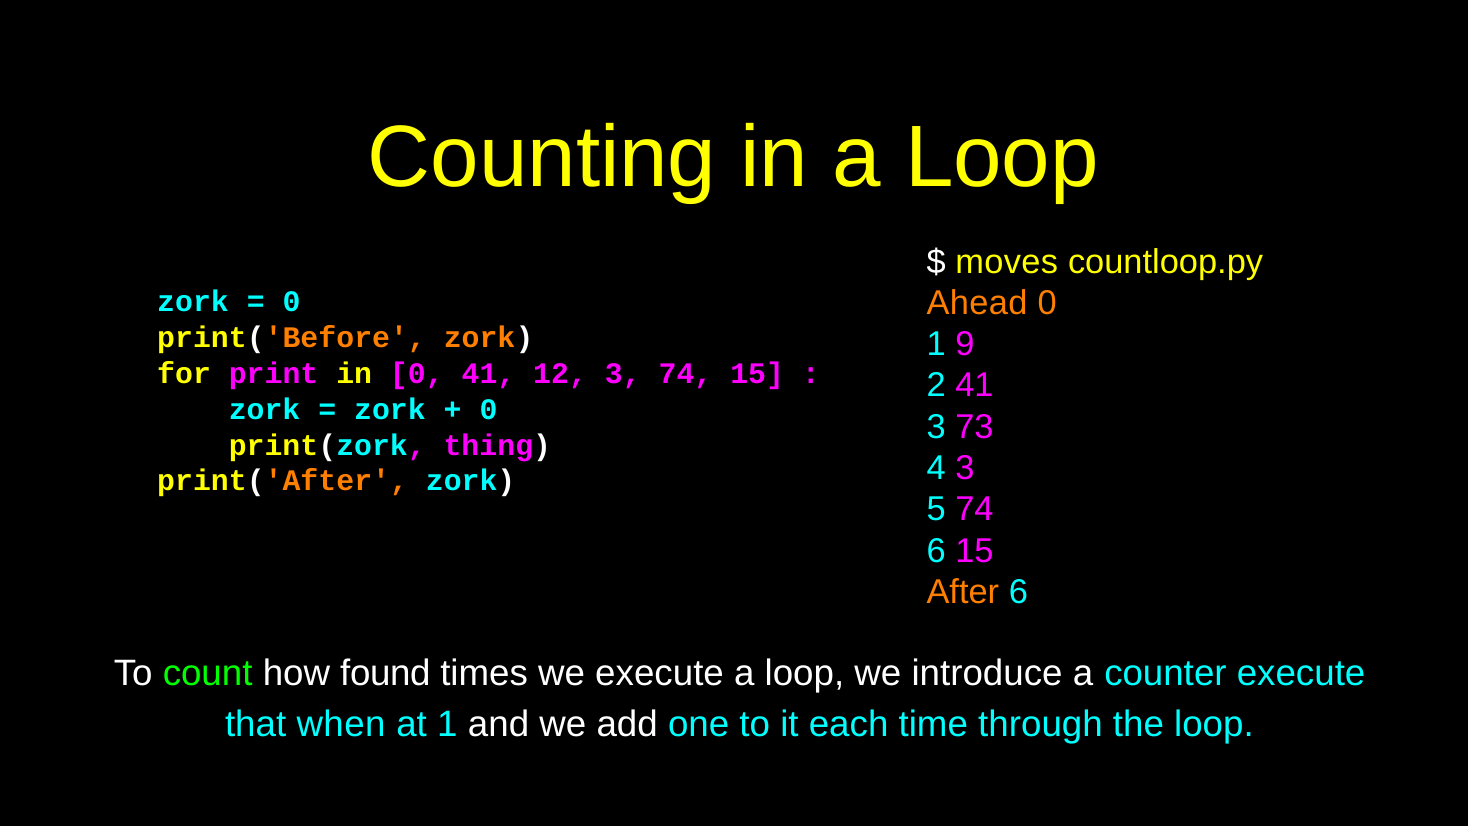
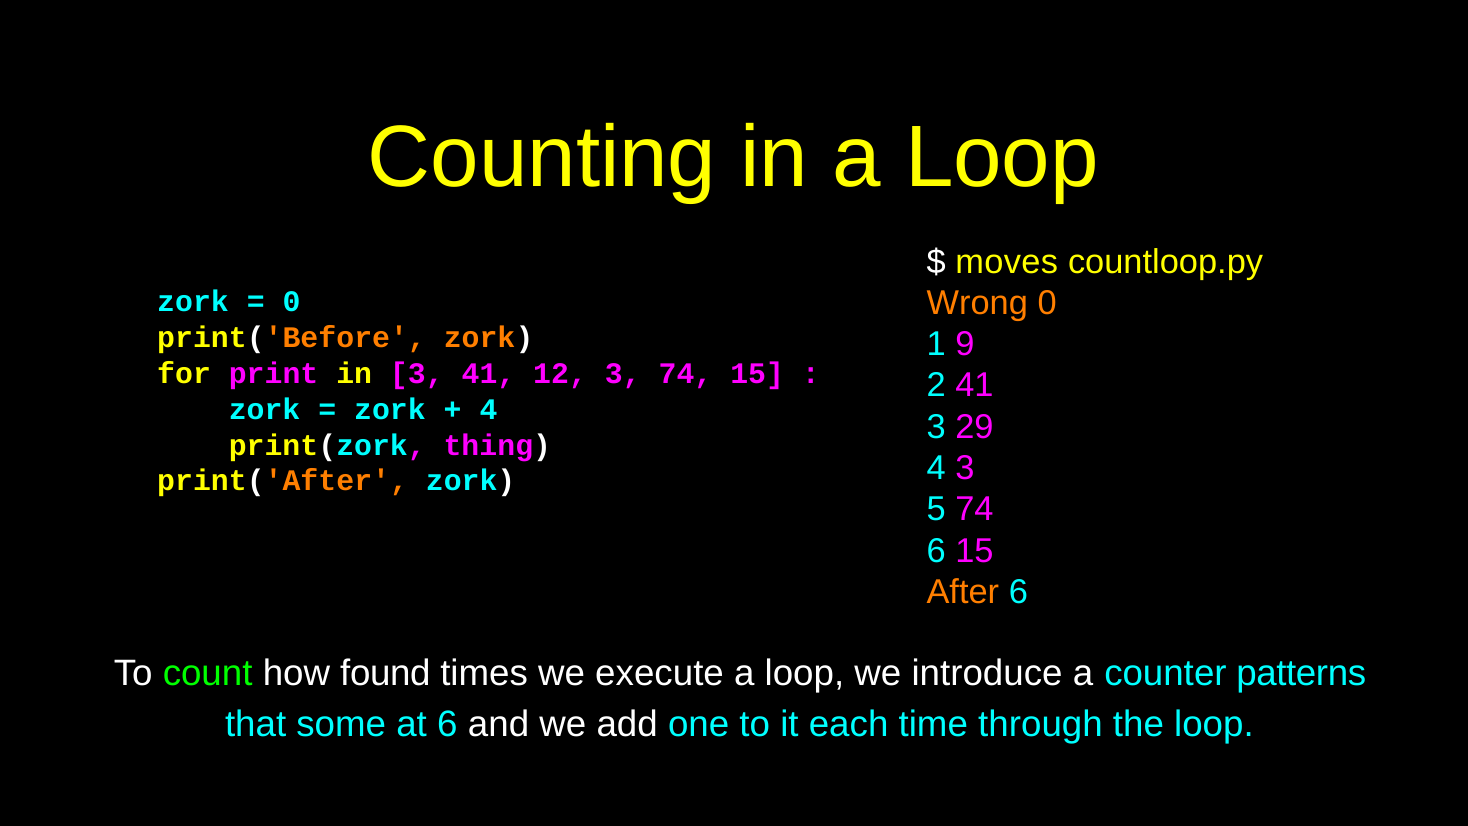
Ahead: Ahead -> Wrong
in 0: 0 -> 3
0 at (488, 409): 0 -> 4
73: 73 -> 29
counter execute: execute -> patterns
when: when -> some
at 1: 1 -> 6
